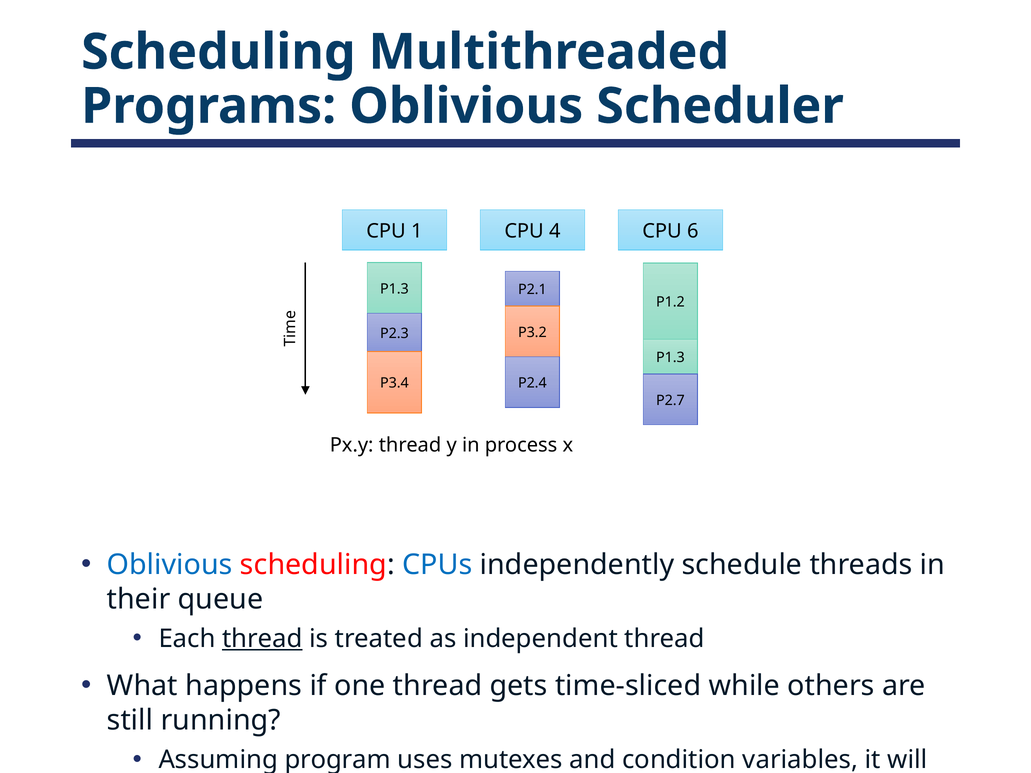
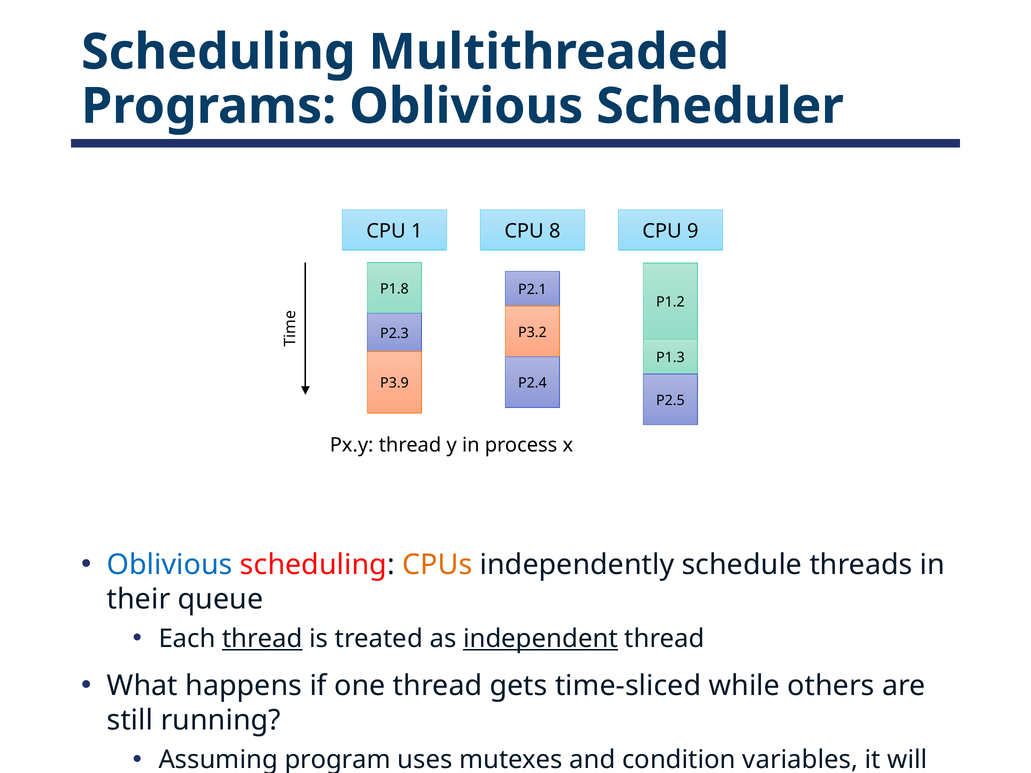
4: 4 -> 8
6: 6 -> 9
P1.3 at (394, 289): P1.3 -> P1.8
P3.4: P3.4 -> P3.9
P2.7: P2.7 -> P2.5
CPUs colour: blue -> orange
independent underline: none -> present
